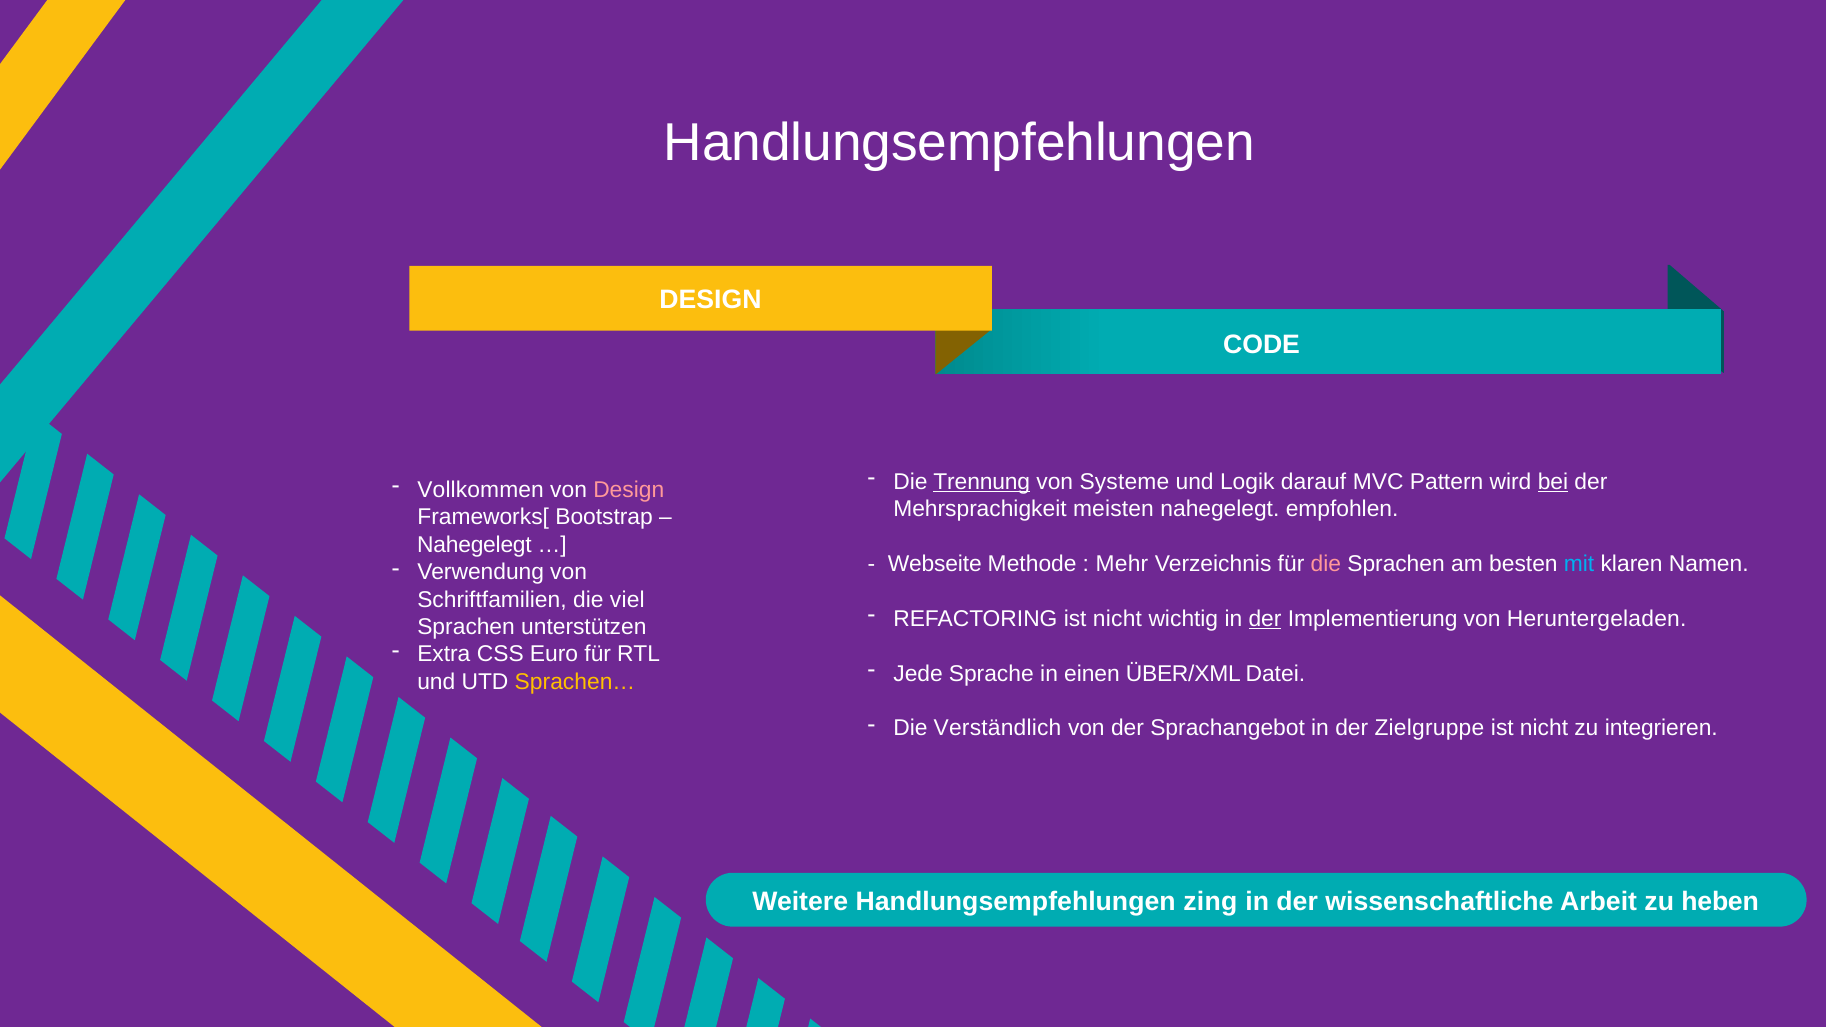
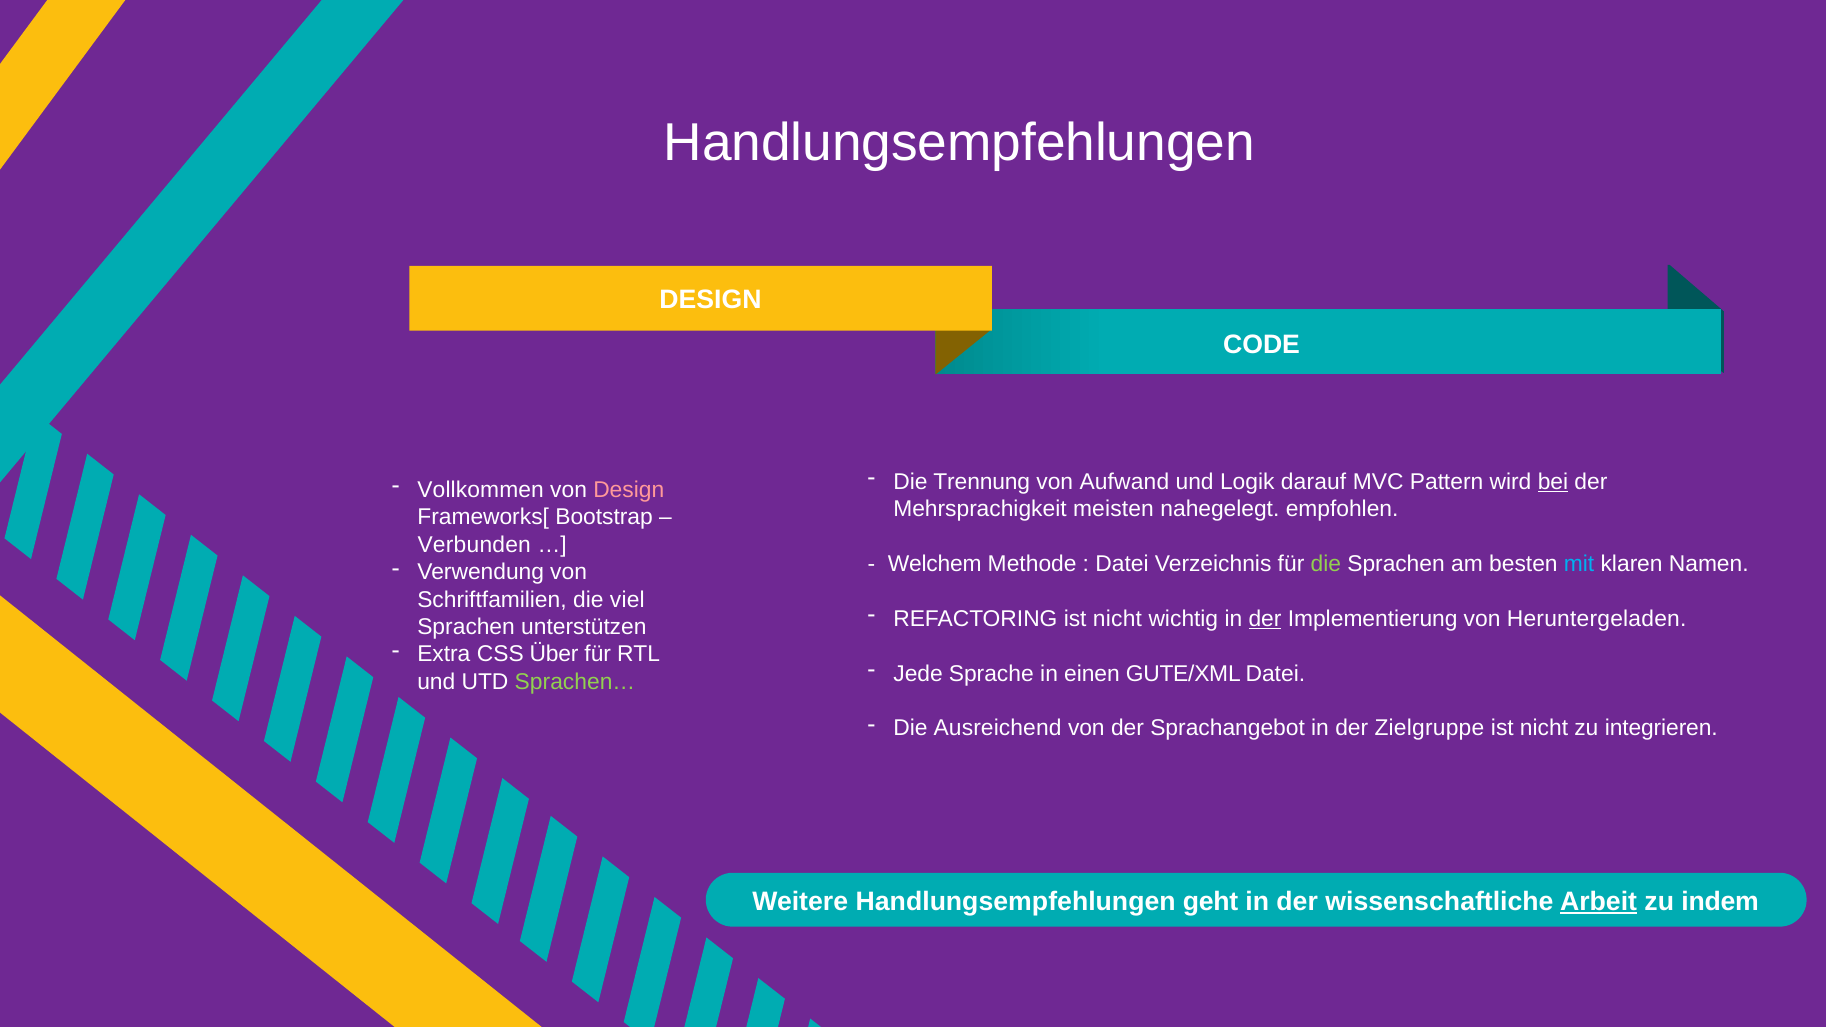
Trennung underline: present -> none
Systeme: Systeme -> Aufwand
Nahegelegt at (474, 545): Nahegelegt -> Verbunden
Webseite: Webseite -> Welchem
Mehr at (1122, 564): Mehr -> Datei
die at (1326, 564) colour: pink -> light green
Euro: Euro -> Über
ÜBER/XML: ÜBER/XML -> GUTE/XML
Sprachen… colour: yellow -> light green
Verständlich: Verständlich -> Ausreichend
zing: zing -> geht
Arbeit underline: none -> present
heben: heben -> indem
